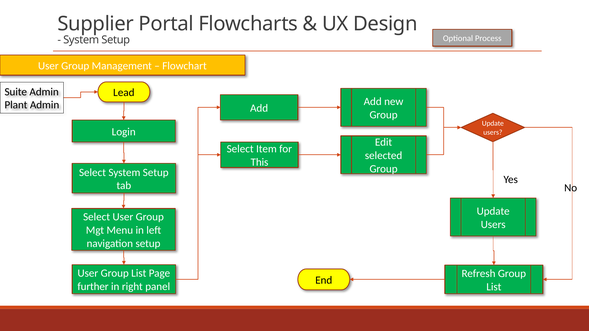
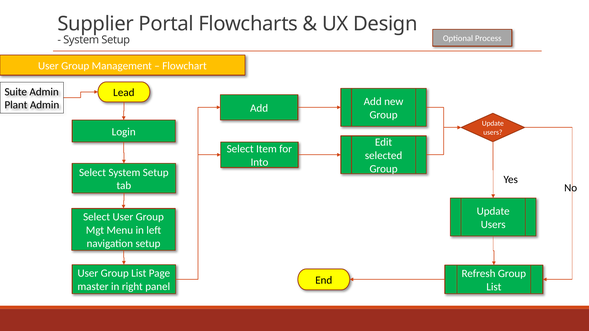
This: This -> Into
further: further -> master
